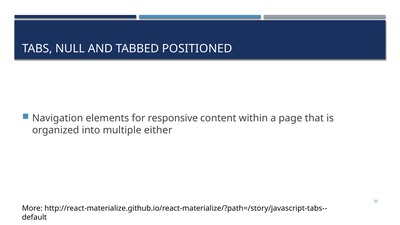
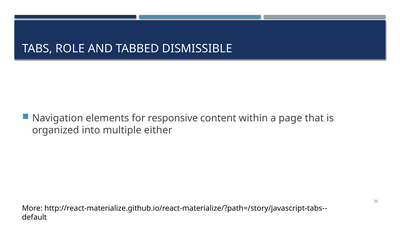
NULL: NULL -> ROLE
POSITIONED: POSITIONED -> DISMISSIBLE
